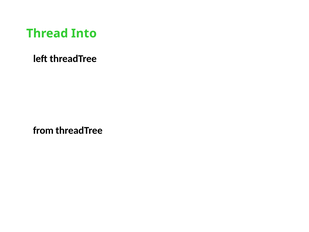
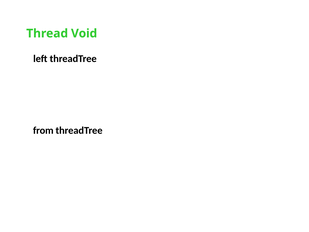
Into: Into -> Void
